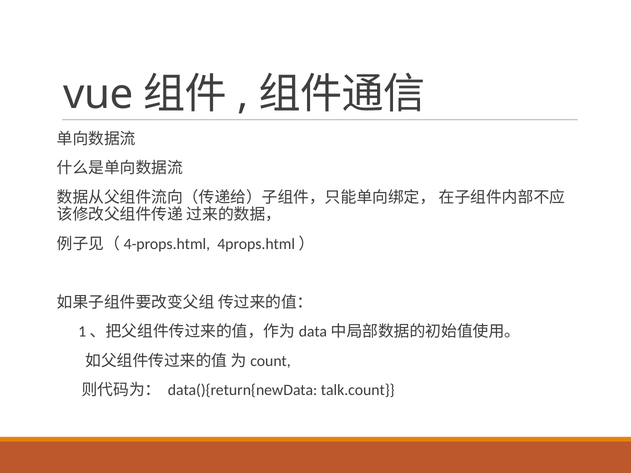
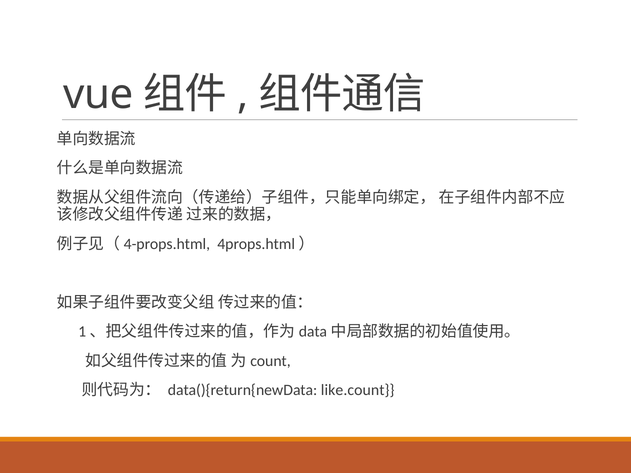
talk.count: talk.count -> like.count
